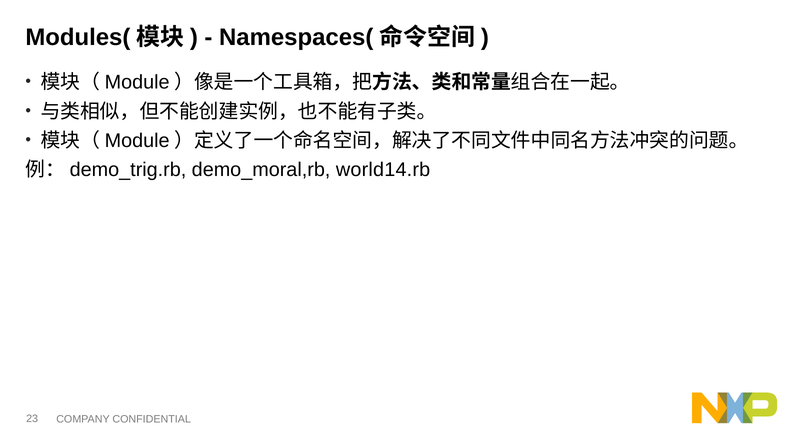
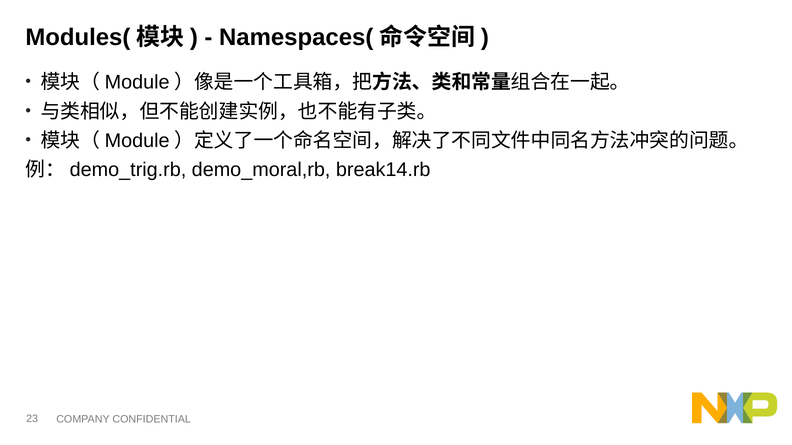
world14.rb: world14.rb -> break14.rb
